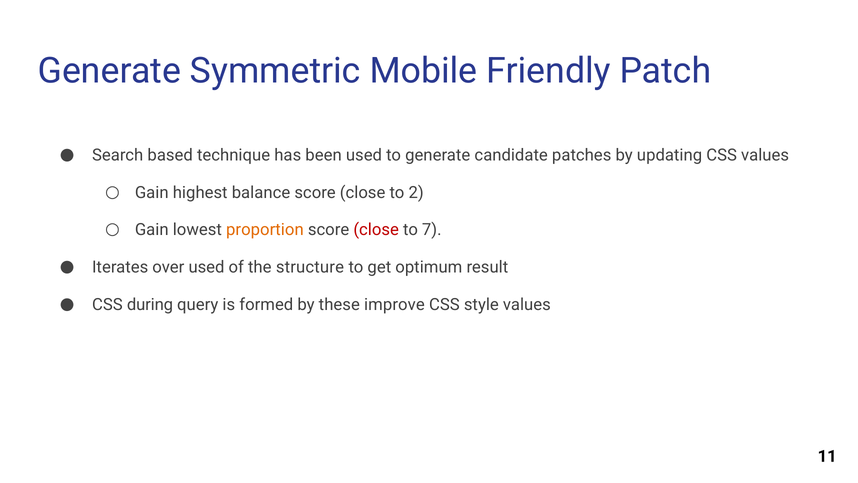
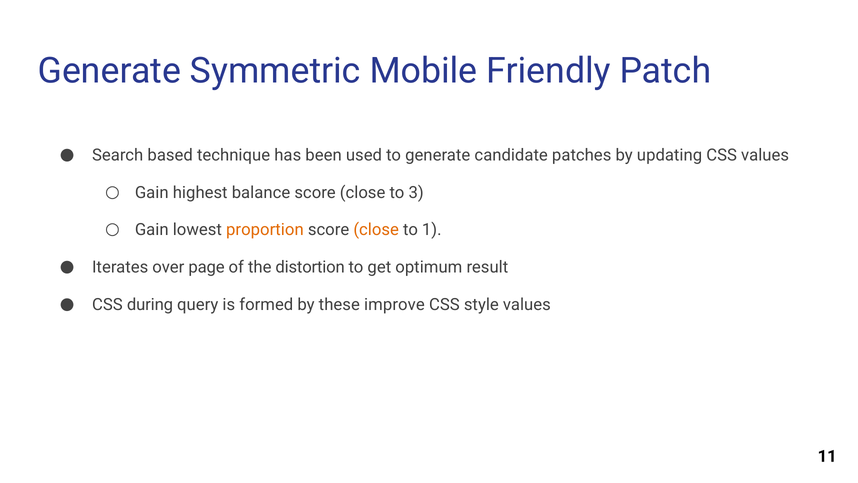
2: 2 -> 3
close at (376, 230) colour: red -> orange
7: 7 -> 1
over used: used -> page
structure: structure -> distortion
